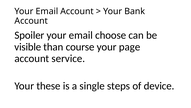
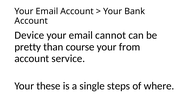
Spoiler: Spoiler -> Device
choose: choose -> cannot
visible: visible -> pretty
page: page -> from
device: device -> where
